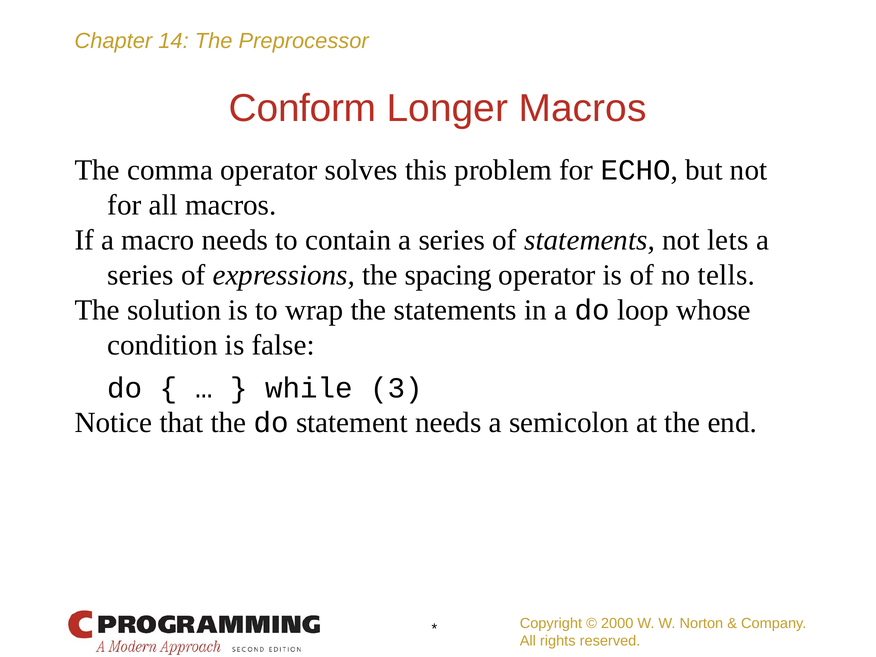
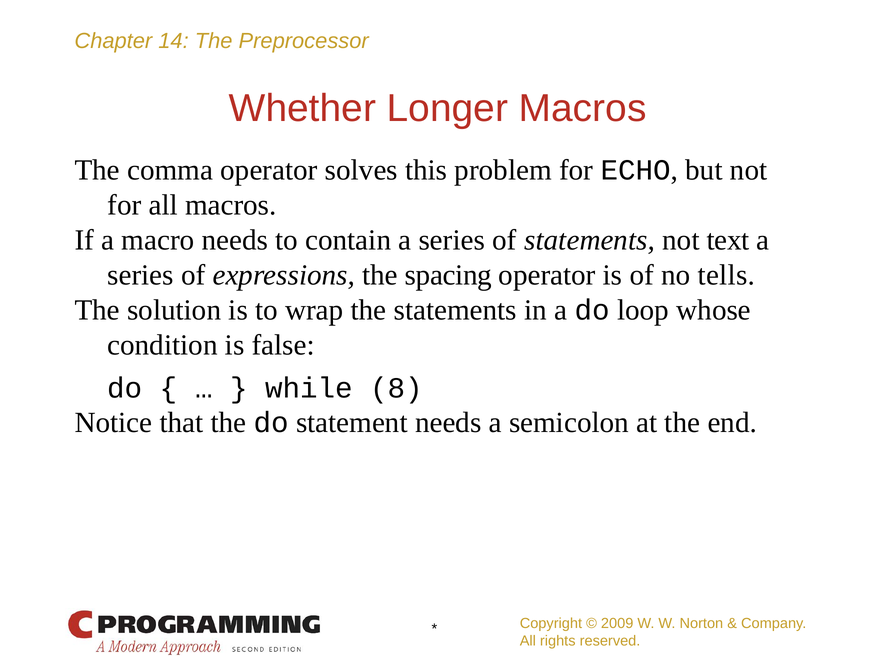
Conform: Conform -> Whether
lets: lets -> text
3: 3 -> 8
2000: 2000 -> 2009
